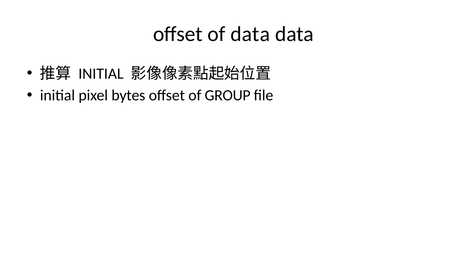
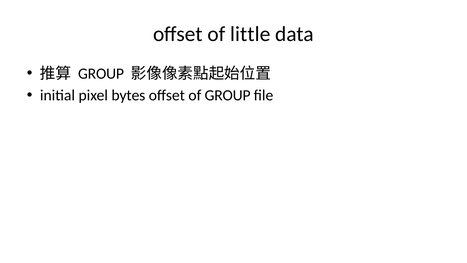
of data: data -> little
INITIAL at (101, 73): INITIAL -> GROUP
